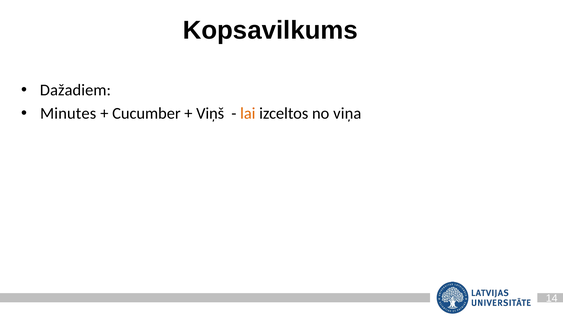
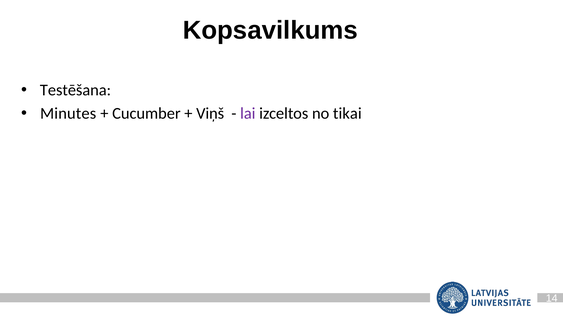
Dažadiem: Dažadiem -> Testēšana
lai colour: orange -> purple
viņa: viņa -> tikai
